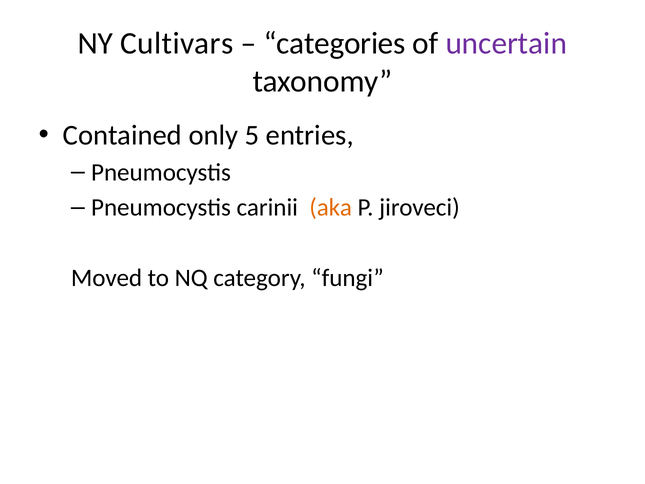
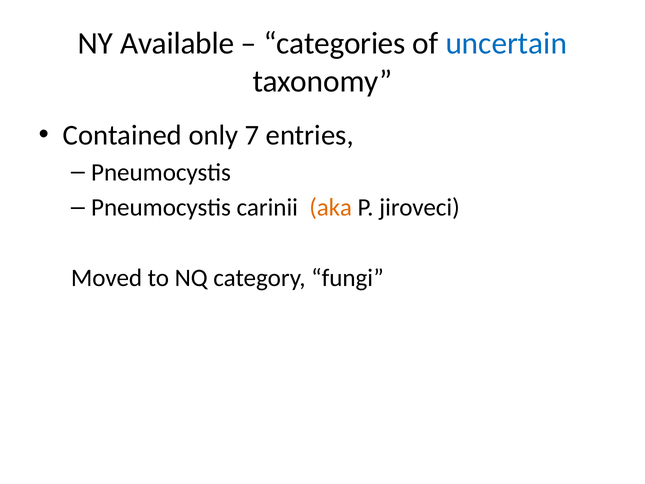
Cultivars: Cultivars -> Available
uncertain colour: purple -> blue
5: 5 -> 7
